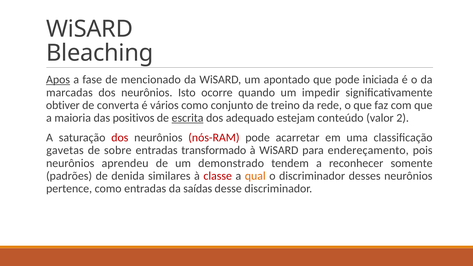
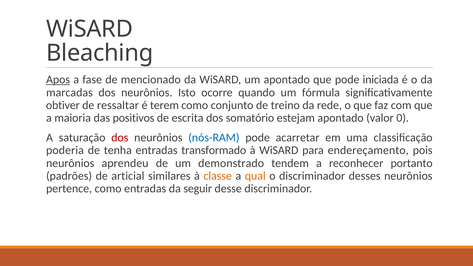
impedir: impedir -> fórmula
converta: converta -> ressaltar
vários: vários -> terem
escrita underline: present -> none
adequado: adequado -> somatório
estejam conteúdo: conteúdo -> apontado
2: 2 -> 0
nós-RAM colour: red -> blue
gavetas: gavetas -> poderia
sobre: sobre -> tenha
somente: somente -> portanto
denida: denida -> articial
classe colour: red -> orange
saídas: saídas -> seguir
